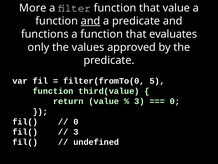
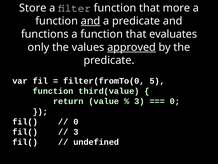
More: More -> Store
that value: value -> more
approved underline: none -> present
